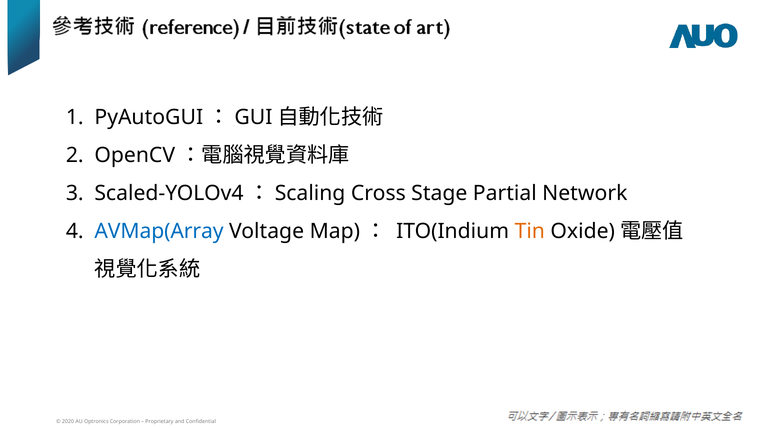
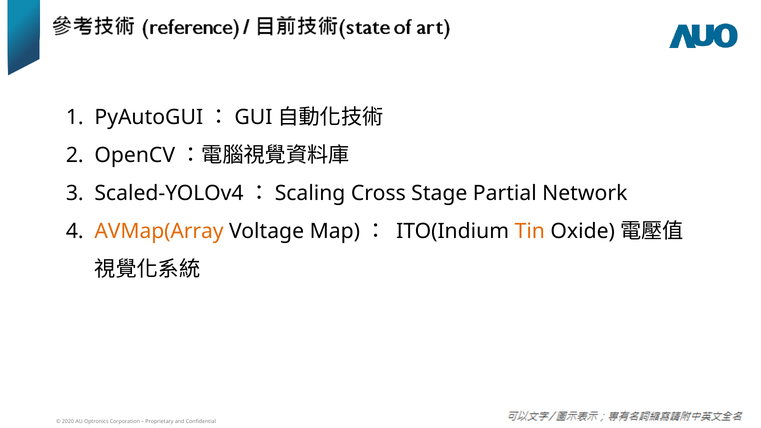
AVMap(Array colour: blue -> orange
